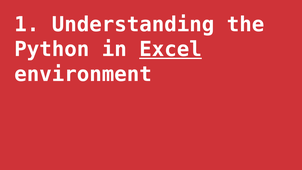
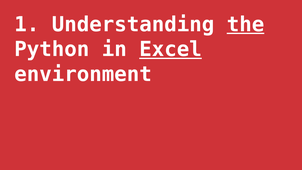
the underline: none -> present
